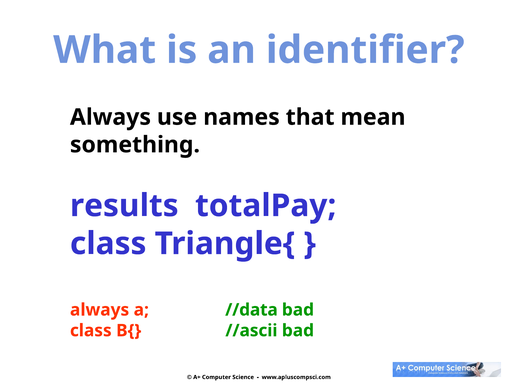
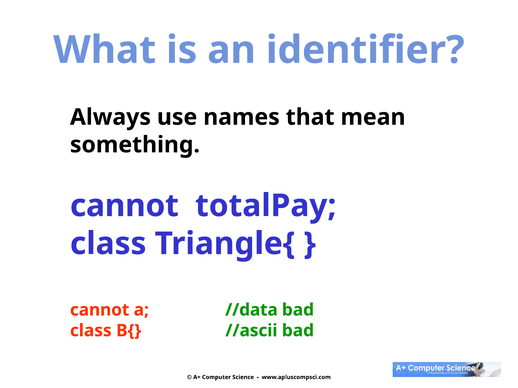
results at (124, 206): results -> cannot
always at (100, 310): always -> cannot
